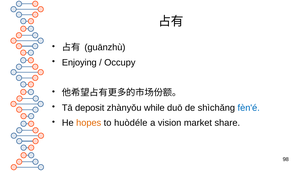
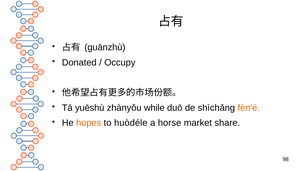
Enjoying: Enjoying -> Donated
deposit: deposit -> yuēshù
fèn'é colour: blue -> orange
vision: vision -> horse
